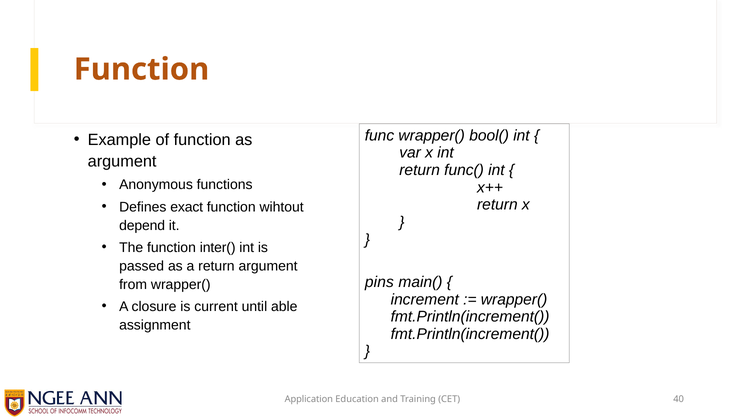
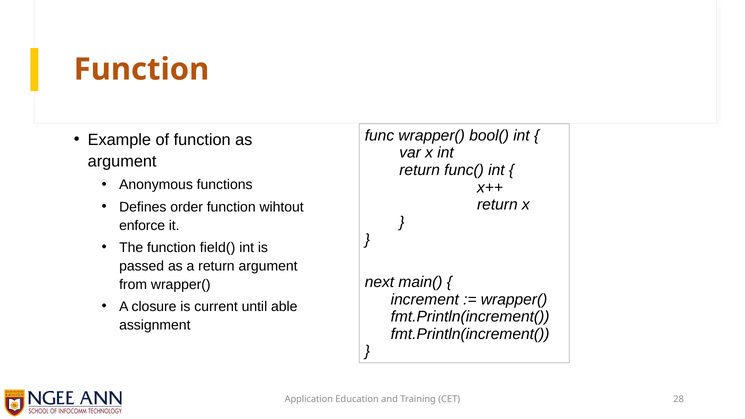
exact: exact -> order
depend: depend -> enforce
inter(: inter( -> field(
pins: pins -> next
40: 40 -> 28
